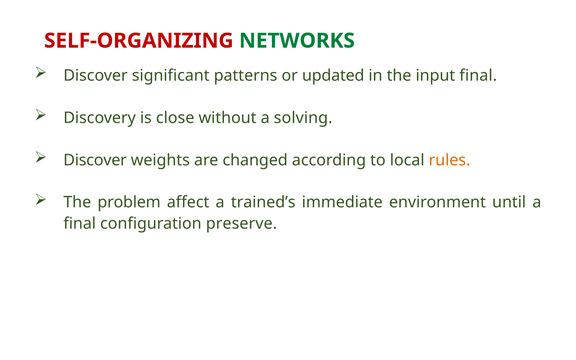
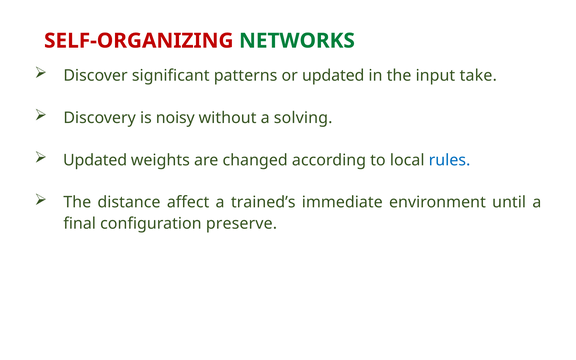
input final: final -> take
close: close -> noisy
Discover at (95, 160): Discover -> Updated
rules colour: orange -> blue
problem: problem -> distance
